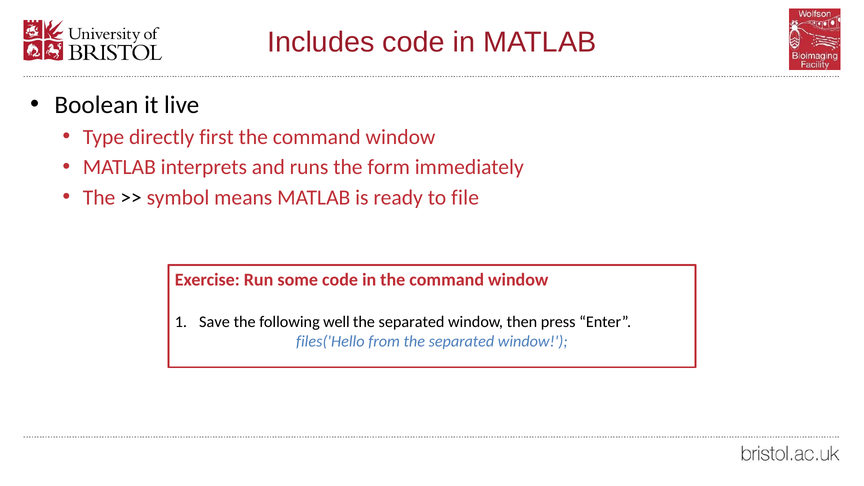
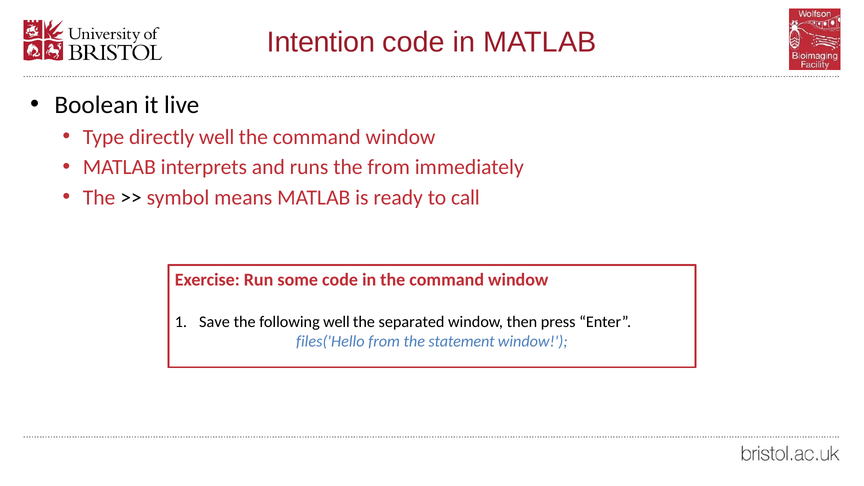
Includes: Includes -> Intention
directly first: first -> well
the form: form -> from
file: file -> call
from the separated: separated -> statement
